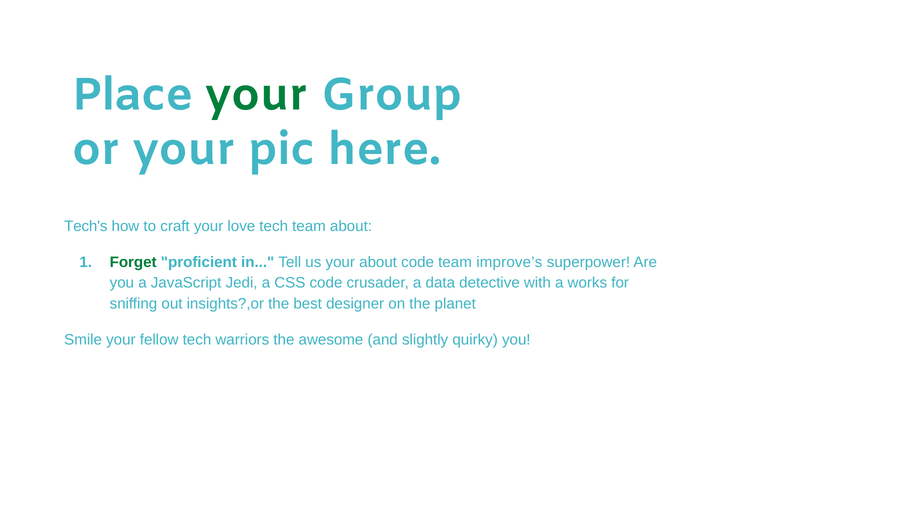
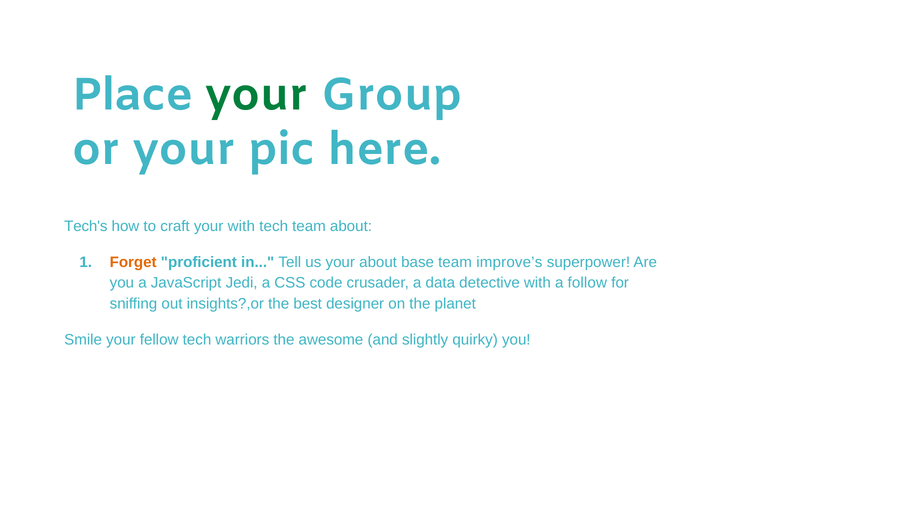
your love: love -> with
Forget colour: green -> orange
about code: code -> base
works: works -> follow
